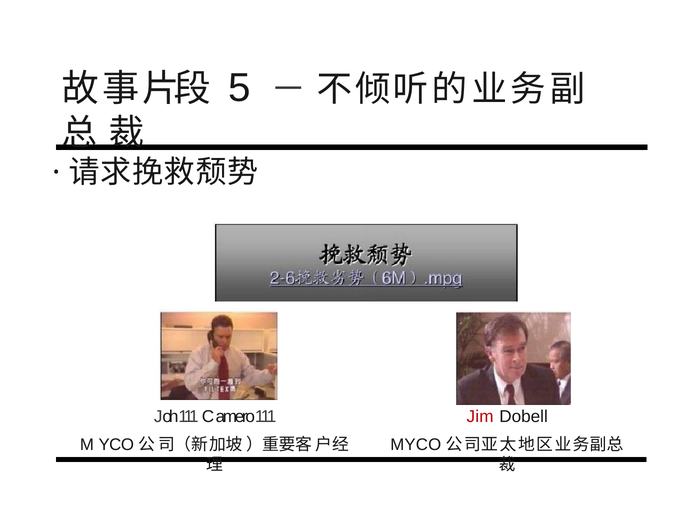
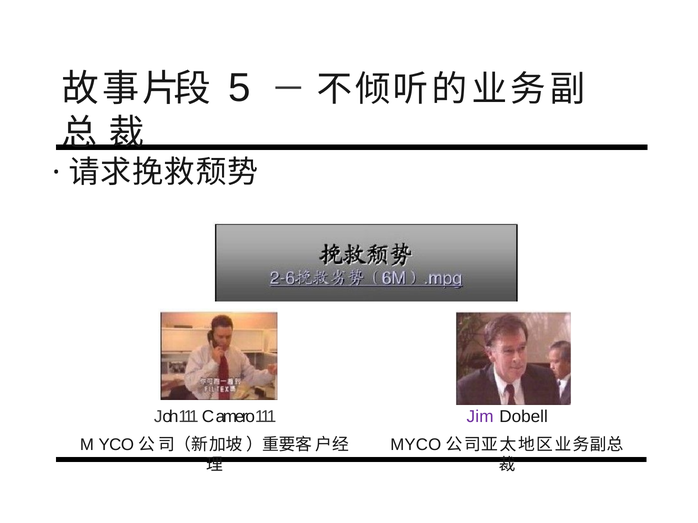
Jim colour: red -> purple
